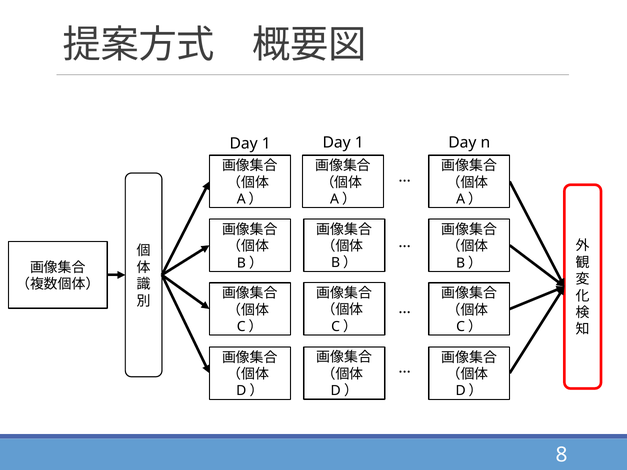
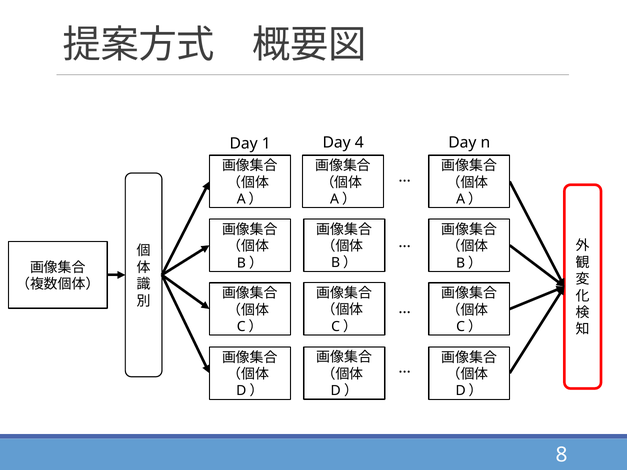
1 Day 1: 1 -> 4
